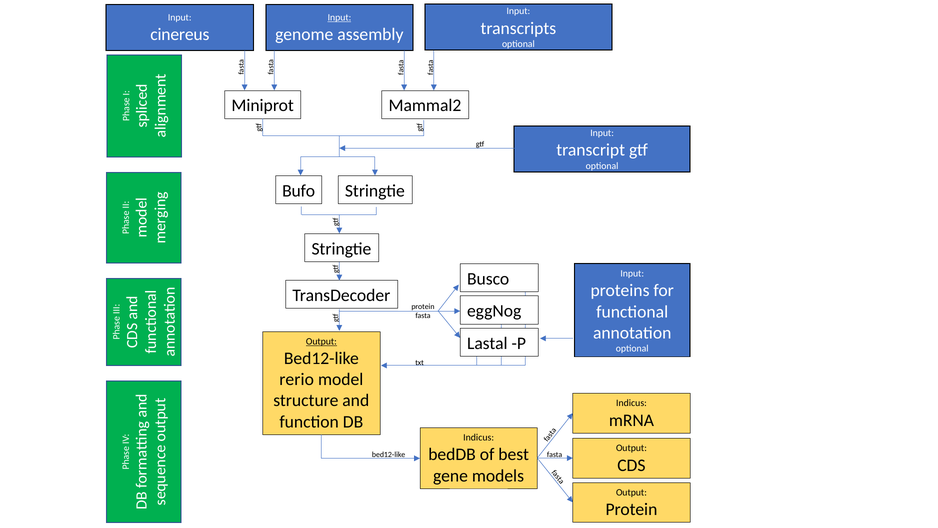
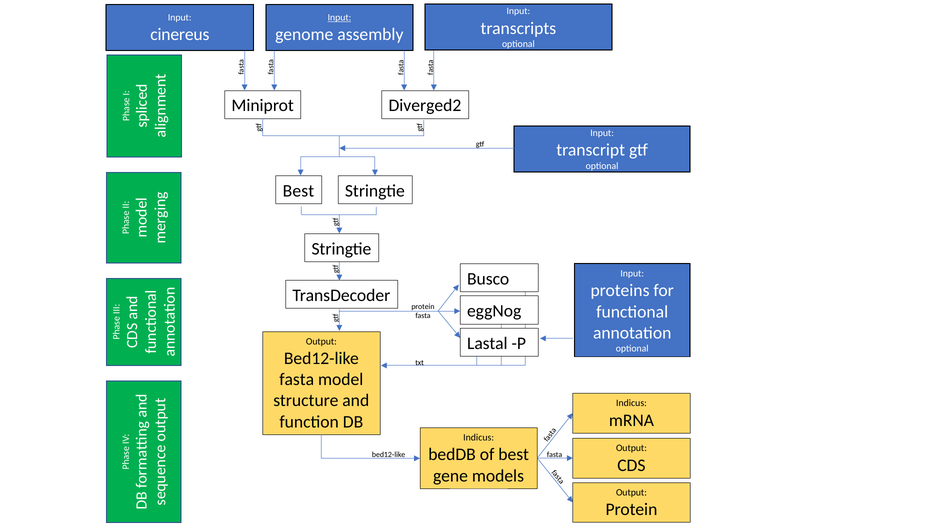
Mammal2: Mammal2 -> Diverged2
Bufo at (299, 191): Bufo -> Best
Output at (321, 341) underline: present -> none
rerio at (297, 379): rerio -> fasta
